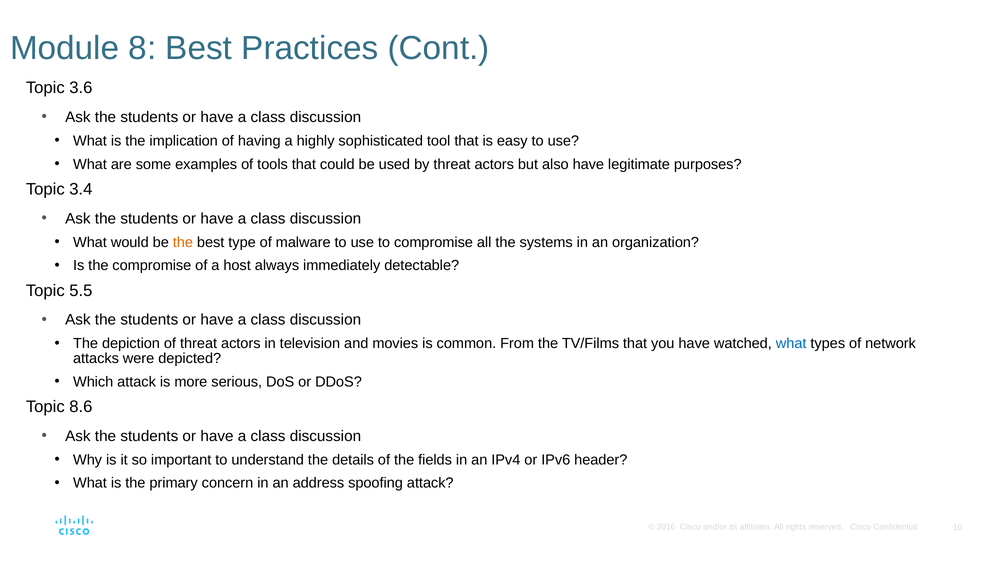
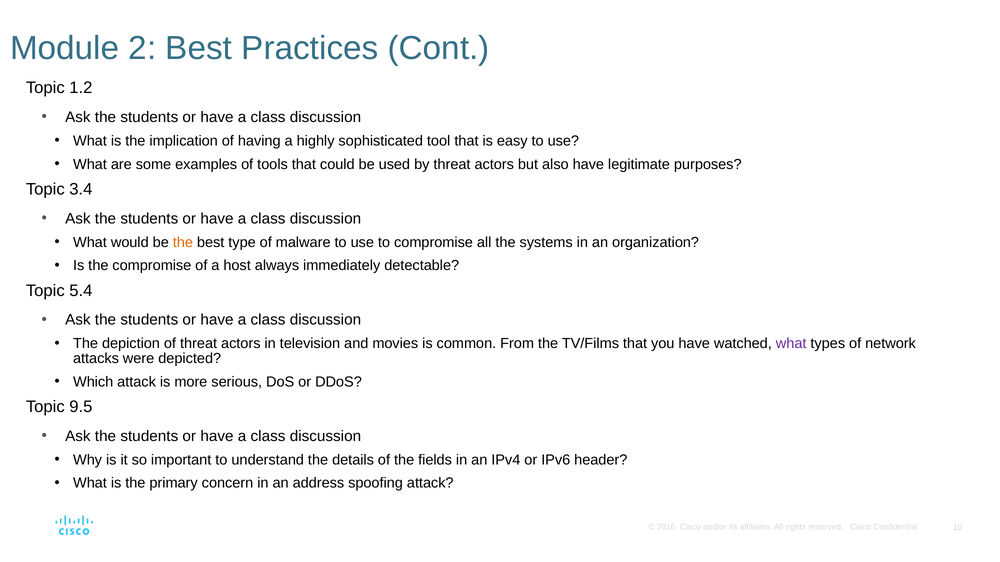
8: 8 -> 2
3.6: 3.6 -> 1.2
5.5: 5.5 -> 5.4
what at (791, 344) colour: blue -> purple
8.6: 8.6 -> 9.5
